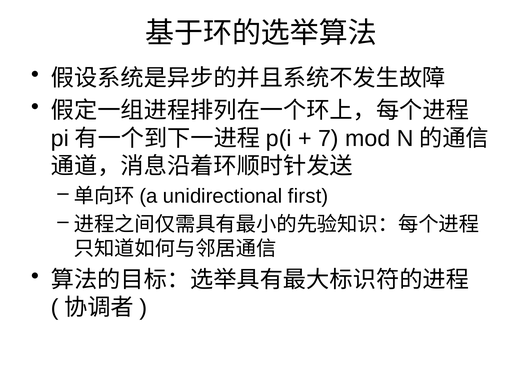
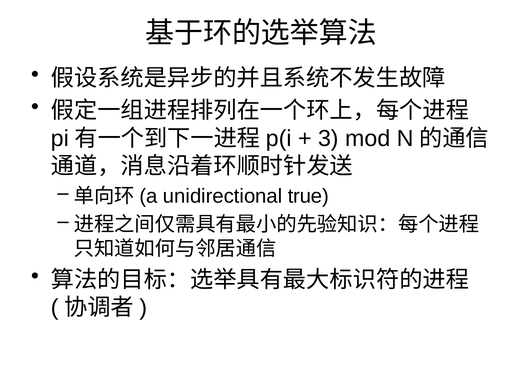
7: 7 -> 3
first: first -> true
